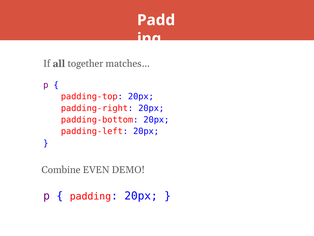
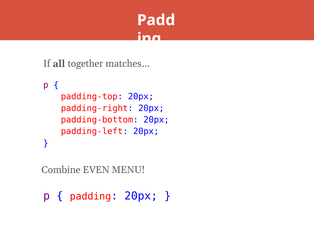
DEMO: DEMO -> MENU
